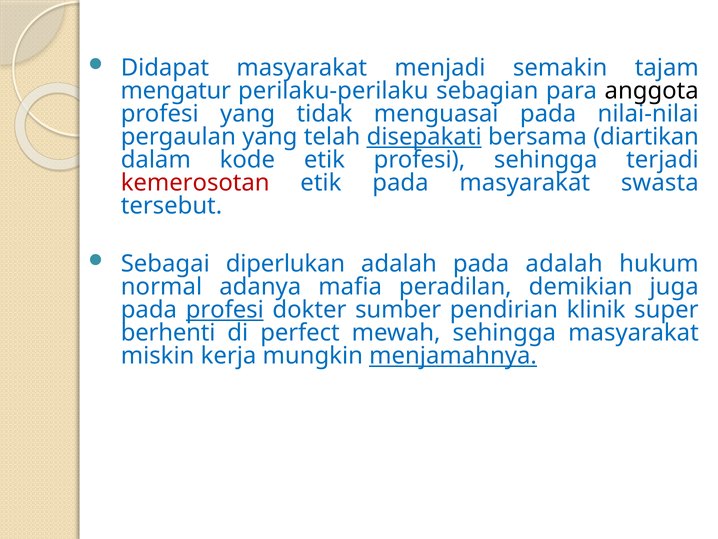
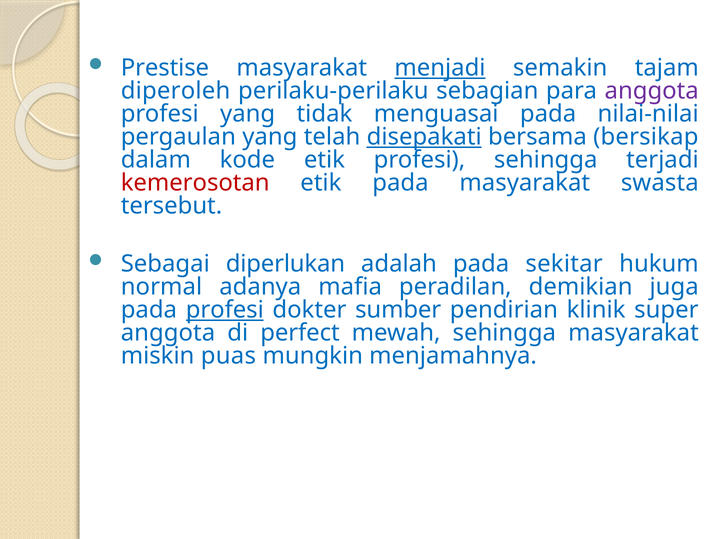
Didapat: Didapat -> Prestise
menjadi underline: none -> present
mengatur: mengatur -> diperoleh
anggota at (652, 91) colour: black -> purple
diartikan: diartikan -> bersikap
pada adalah: adalah -> sekitar
berhenti at (168, 333): berhenti -> anggota
kerja: kerja -> puas
menjamahnya underline: present -> none
